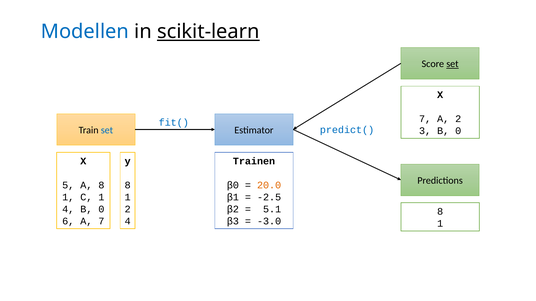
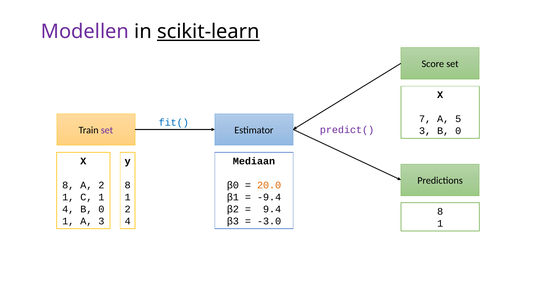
Modellen colour: blue -> purple
set at (452, 64) underline: present -> none
A 2: 2 -> 5
set at (107, 130) colour: blue -> purple
predict( colour: blue -> purple
Trainen: Trainen -> Mediaan
5 at (68, 185): 5 -> 8
A 8: 8 -> 2
-2.5: -2.5 -> -9.4
5.1: 5.1 -> 9.4
6 at (68, 222): 6 -> 1
A 7: 7 -> 3
